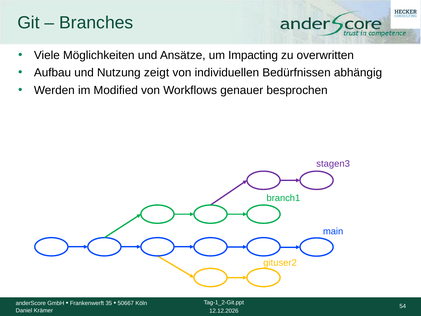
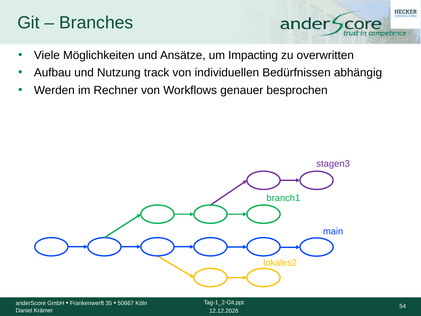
zeigt: zeigt -> track
Modified: Modified -> Rechner
gituser2: gituser2 -> lokales2
